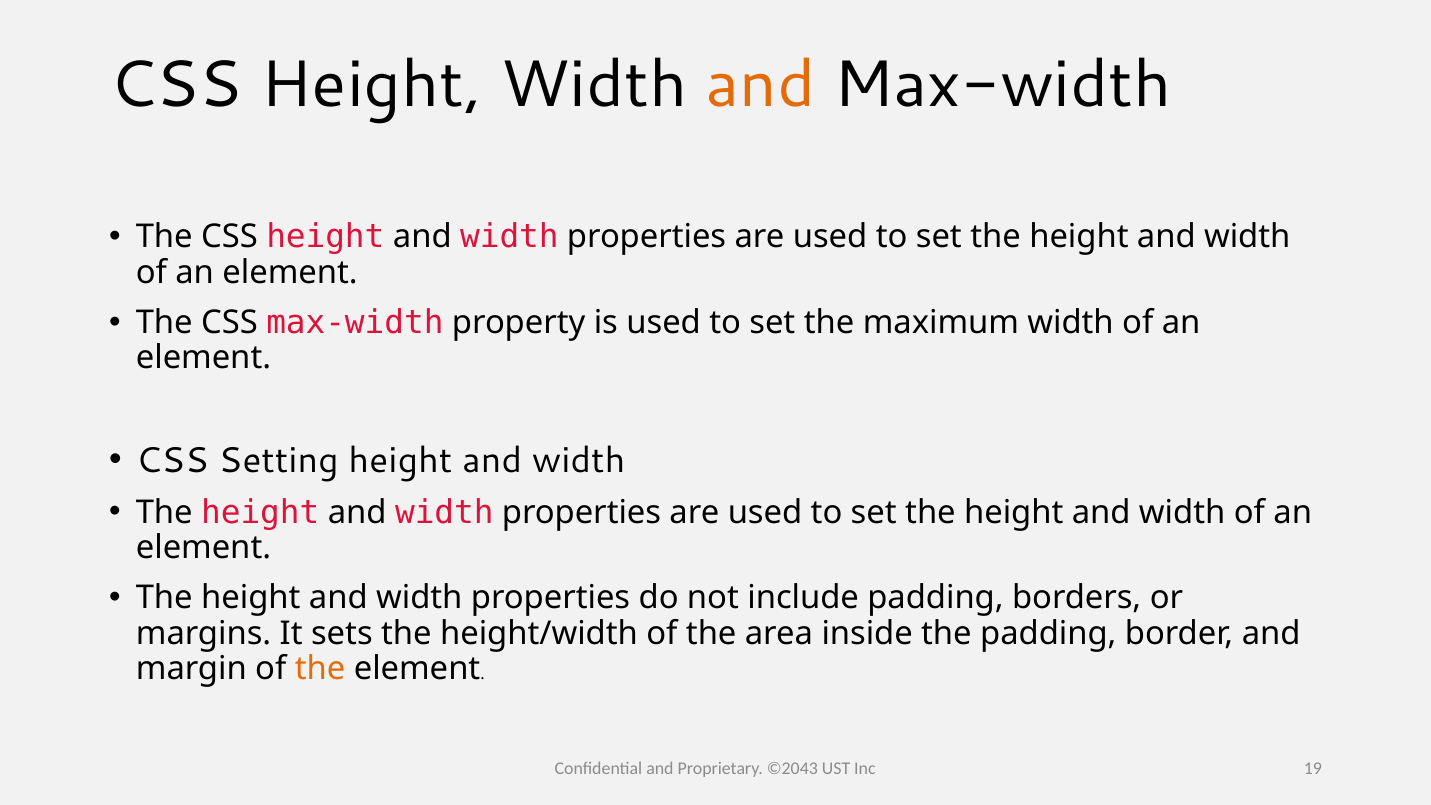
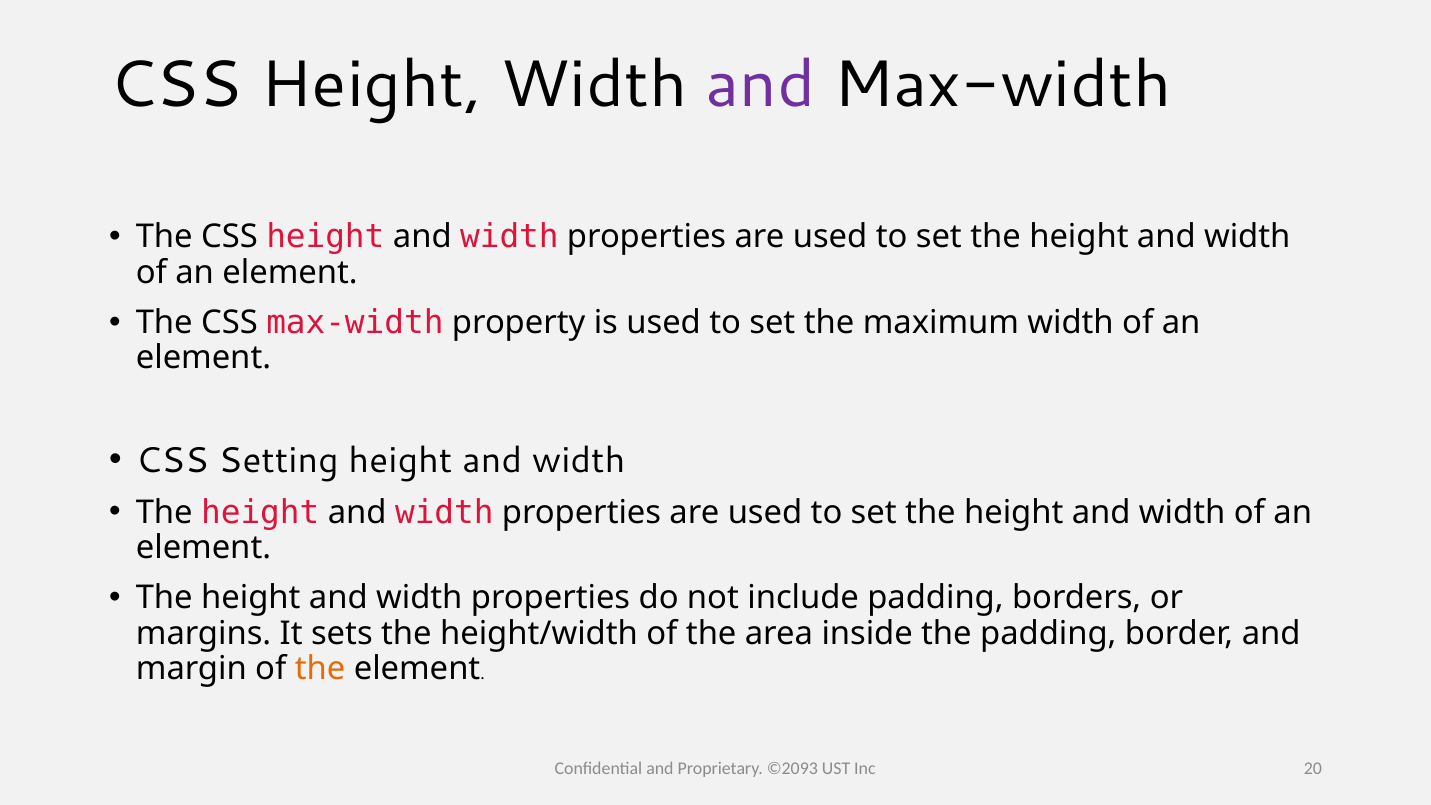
and at (760, 85) colour: orange -> purple
©2043: ©2043 -> ©2093
19: 19 -> 20
